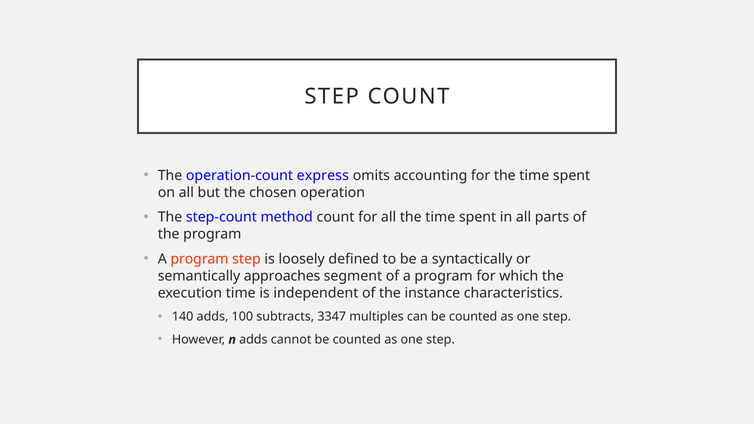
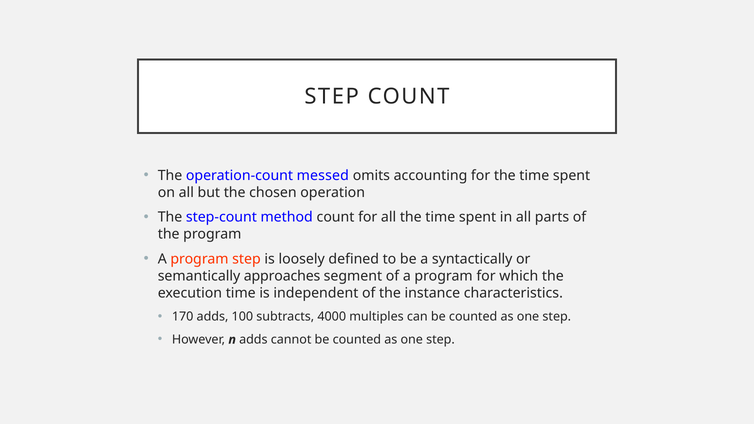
express: express -> messed
140: 140 -> 170
3347: 3347 -> 4000
